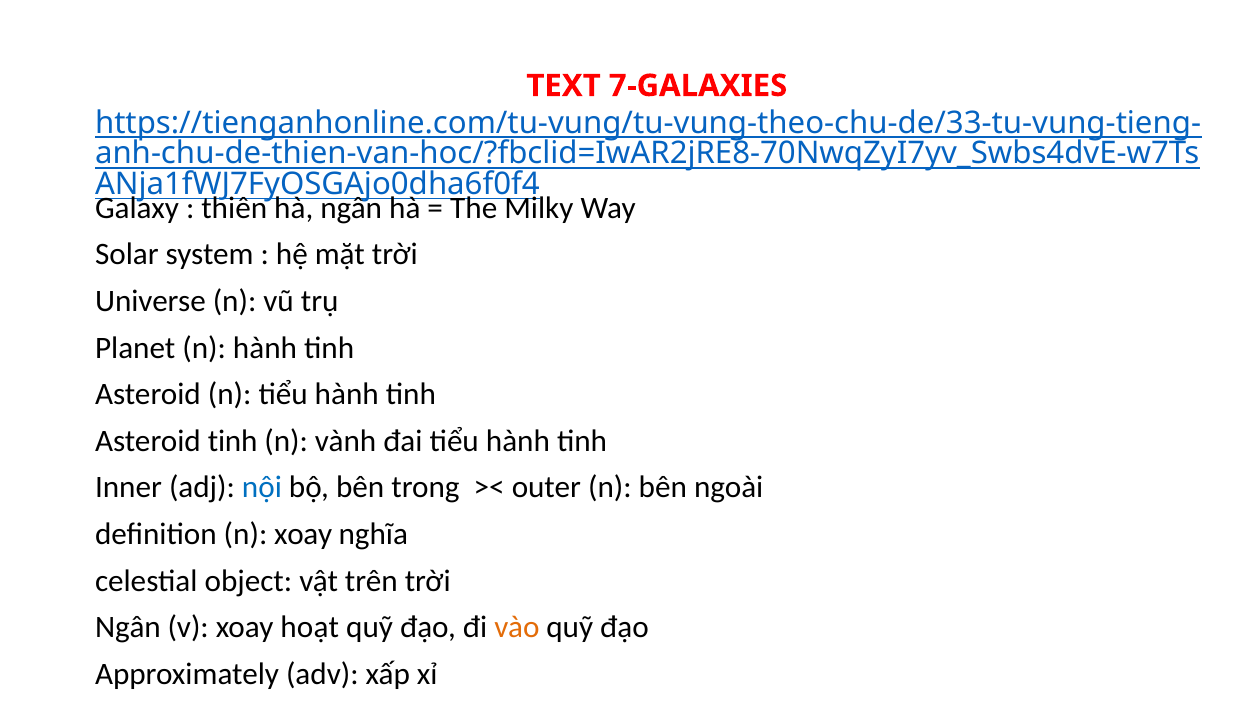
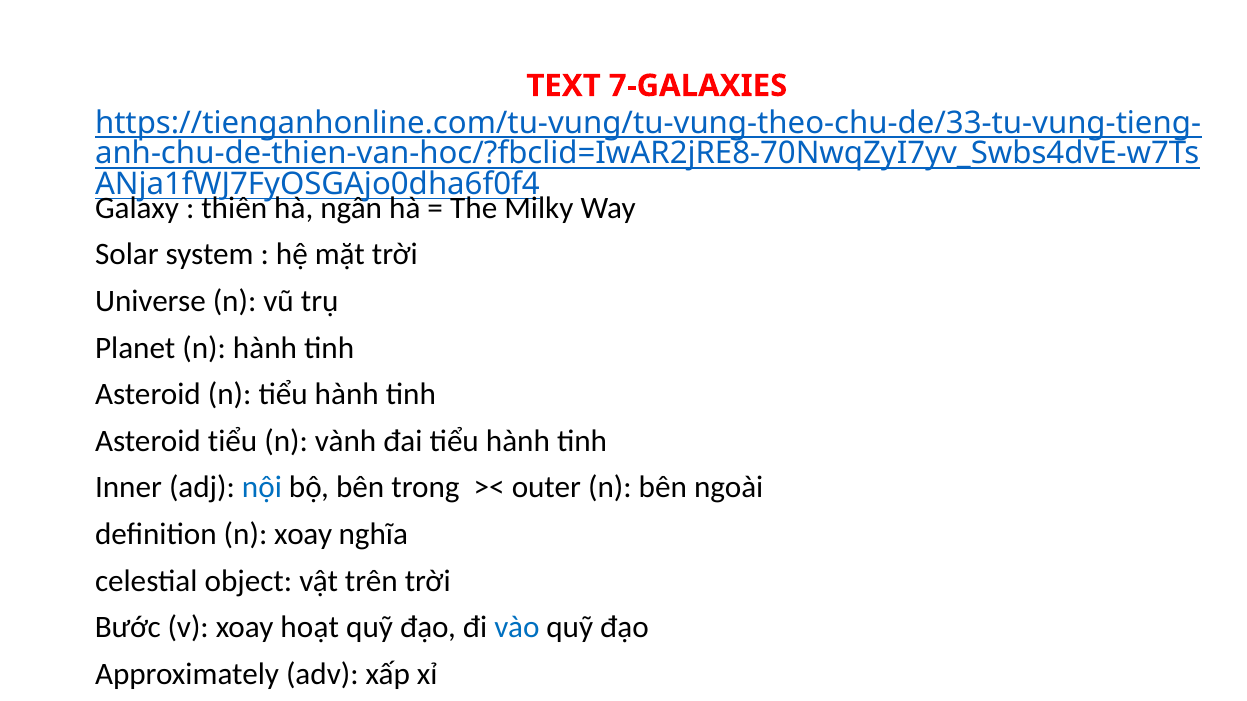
Asteroid tinh: tinh -> tiểu
Ngân at (128, 628): Ngân -> Bước
vào colour: orange -> blue
